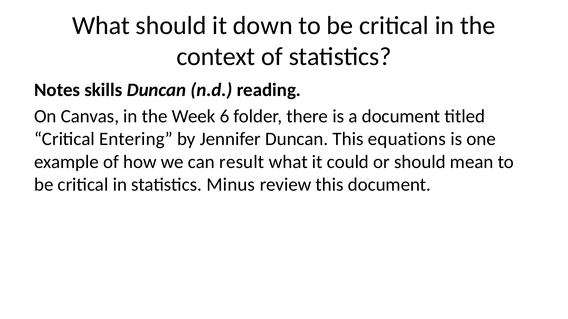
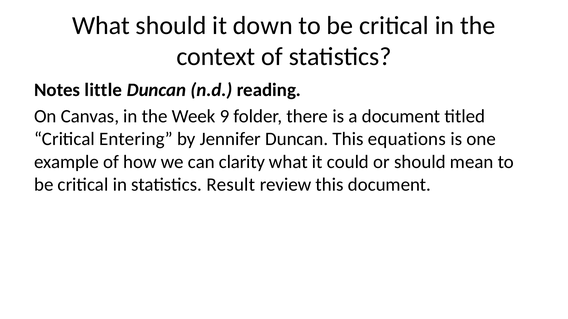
skills: skills -> little
6: 6 -> 9
result: result -> clarity
Minus: Minus -> Result
